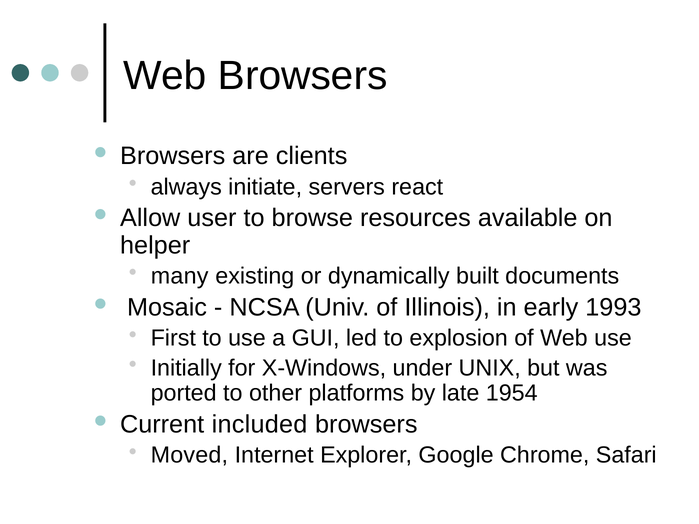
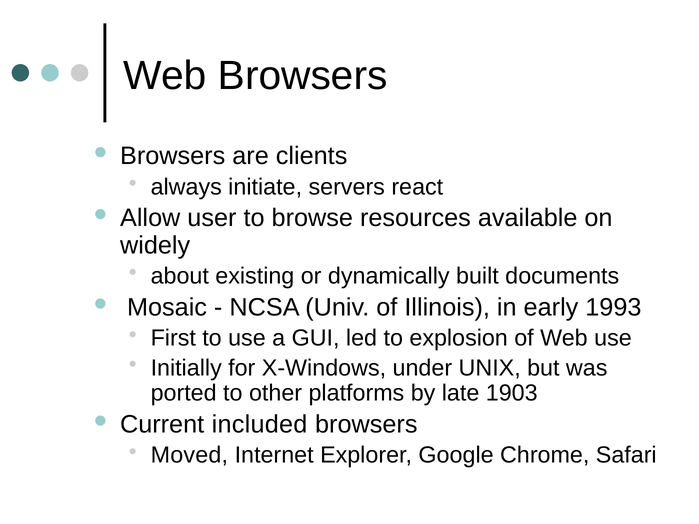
helper: helper -> widely
many: many -> about
1954: 1954 -> 1903
